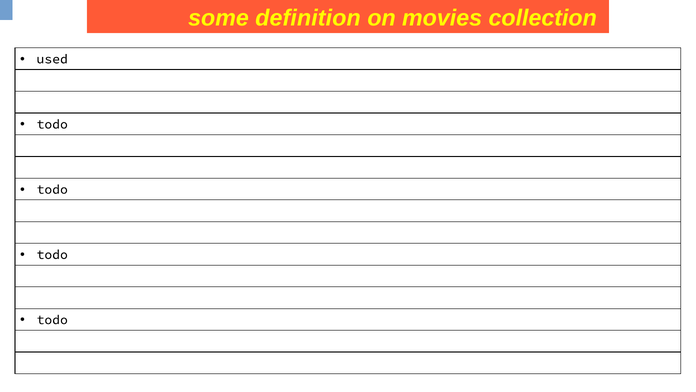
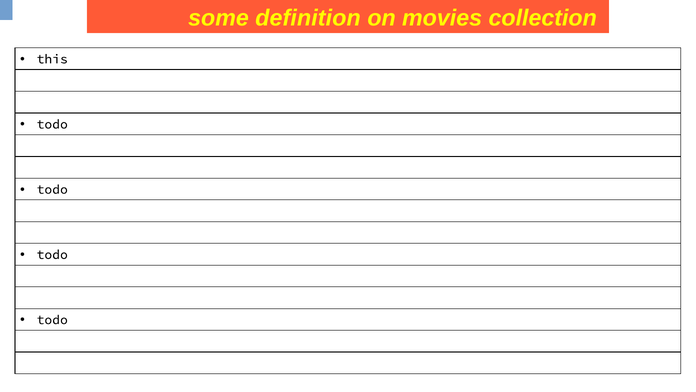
used: used -> this
